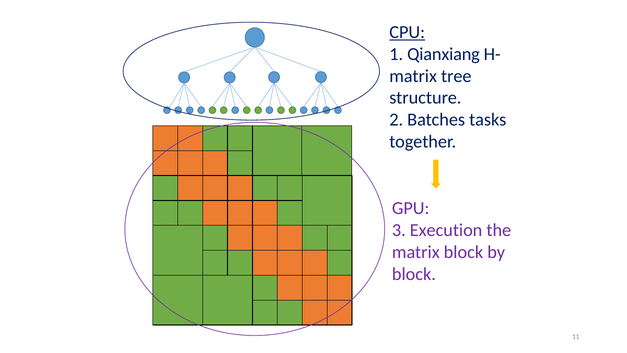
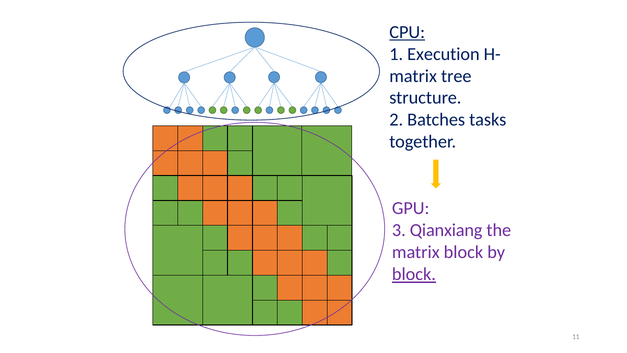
Qianxiang: Qianxiang -> Execution
Execution: Execution -> Qianxiang
block at (414, 274) underline: none -> present
